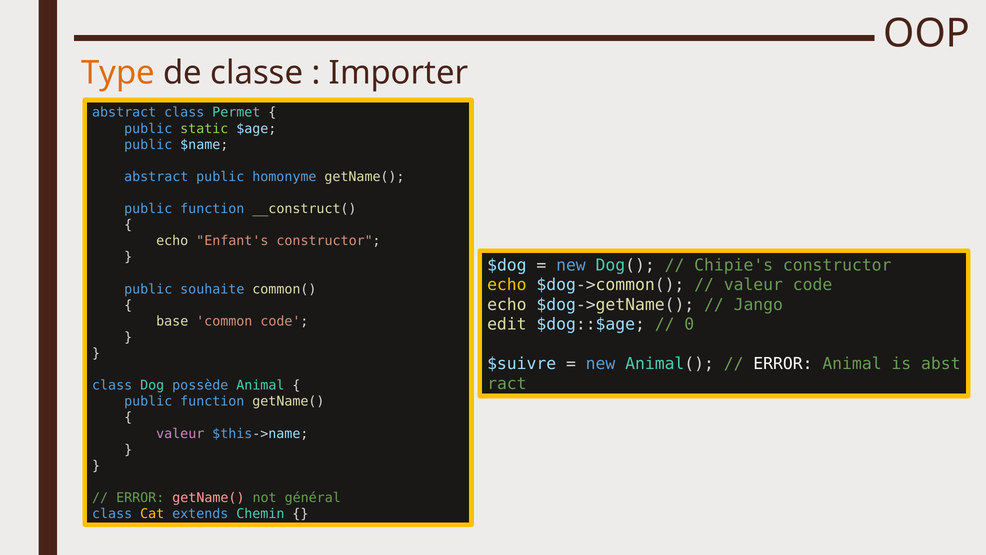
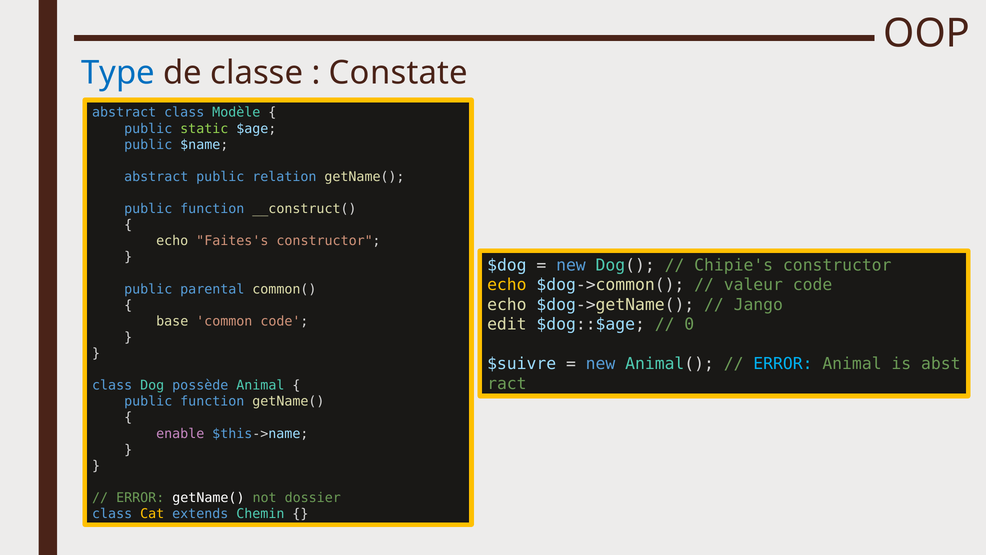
Type colour: orange -> blue
Importer: Importer -> Constate
Permet: Permet -> Modèle
homonyme: homonyme -> relation
Enfant's: Enfant's -> Faites's
souhaite: souhaite -> parental
ERROR at (783, 364) colour: white -> light blue
valeur at (180, 433): valeur -> enable
getName( at (208, 497) colour: pink -> white
général: général -> dossier
